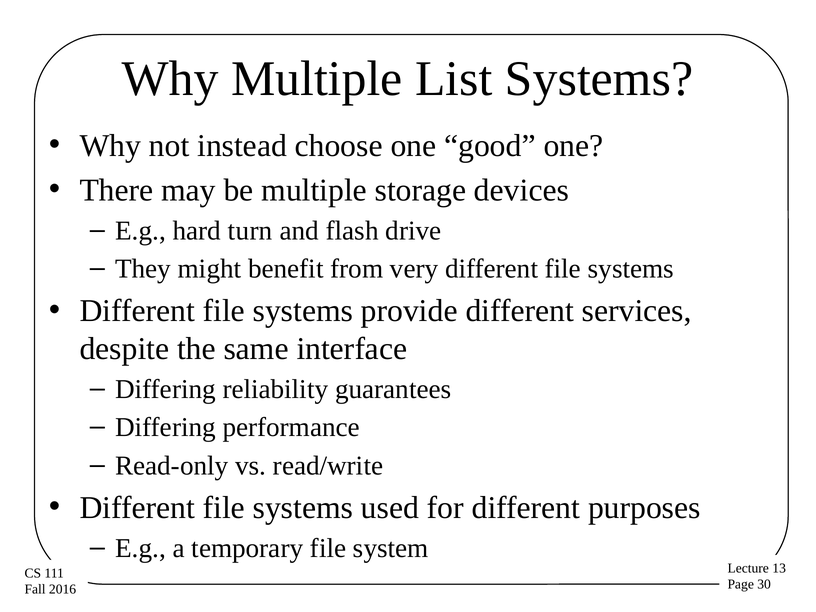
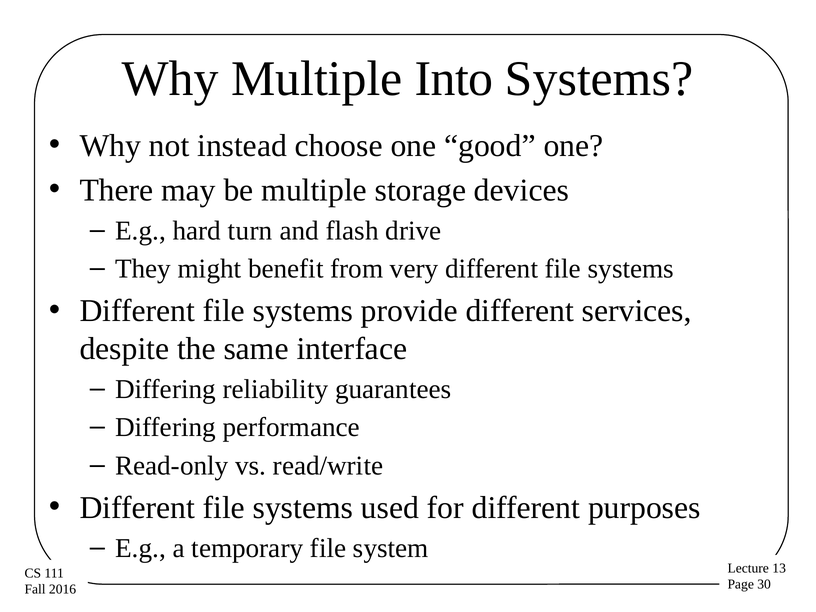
List: List -> Into
